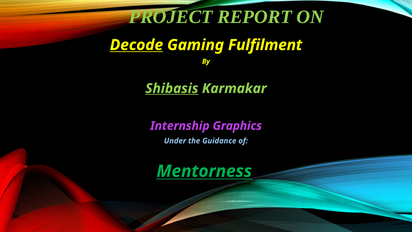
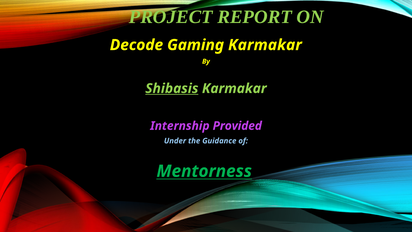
Decode underline: present -> none
Gaming Fulfilment: Fulfilment -> Karmakar
Graphics: Graphics -> Provided
